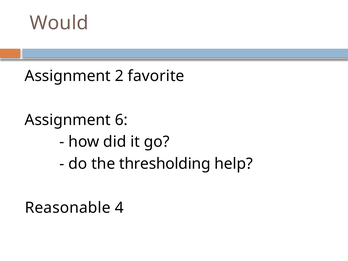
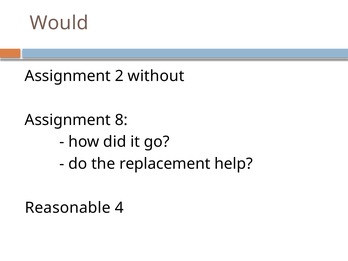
favorite: favorite -> without
6: 6 -> 8
thresholding: thresholding -> replacement
